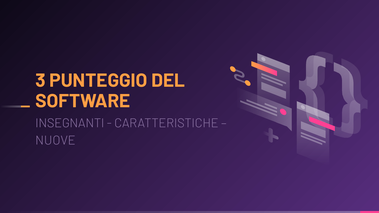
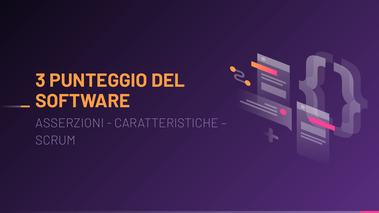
INSEGNANTI: INSEGNANTI -> ASSERZIONI
NUOVE: NUOVE -> SCRUM
